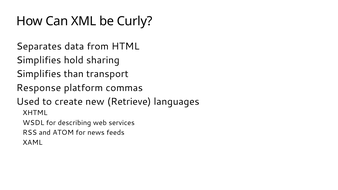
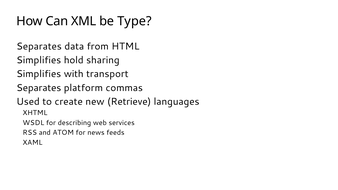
Curly: Curly -> Type
than: than -> with
Response at (39, 88): Response -> Separates
